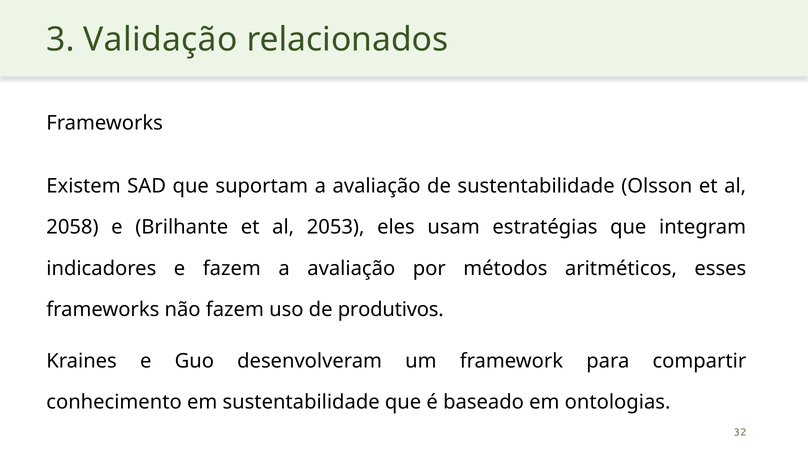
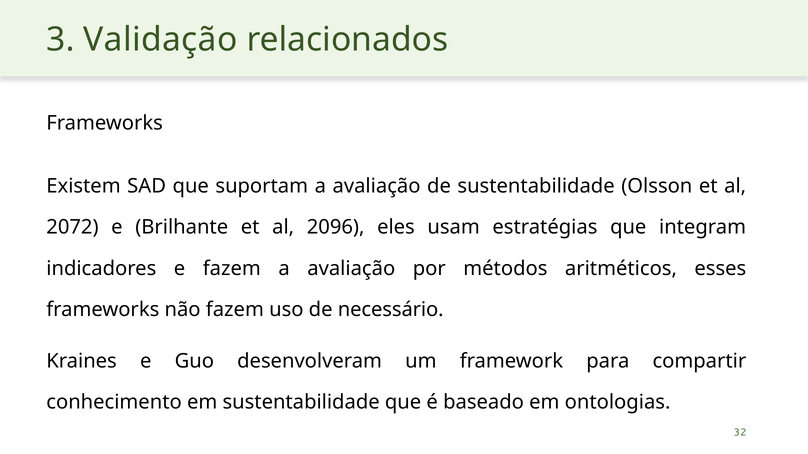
2058: 2058 -> 2072
2053: 2053 -> 2096
produtivos: produtivos -> necessário
